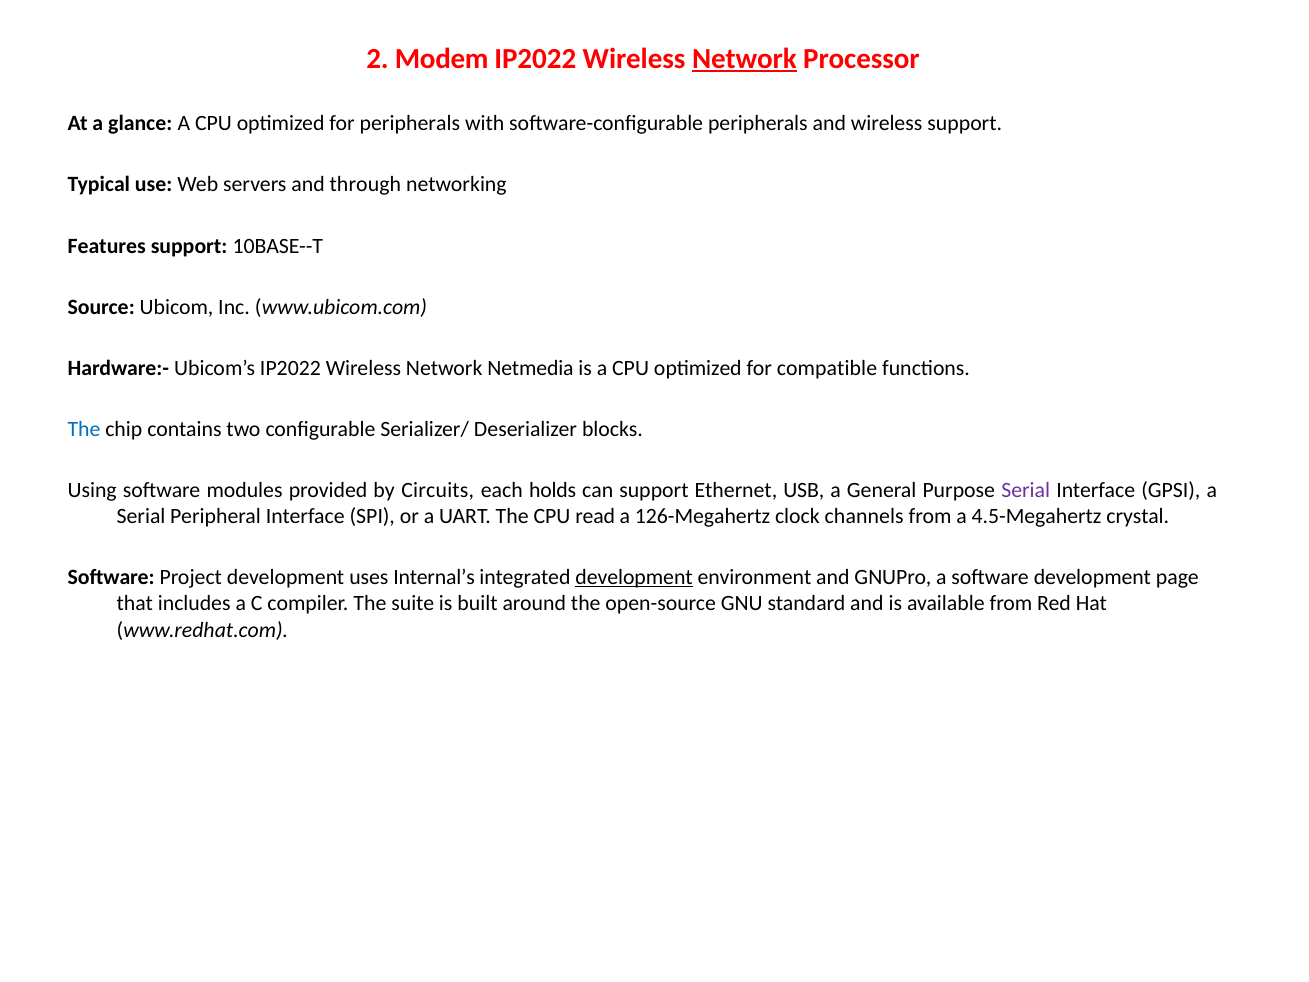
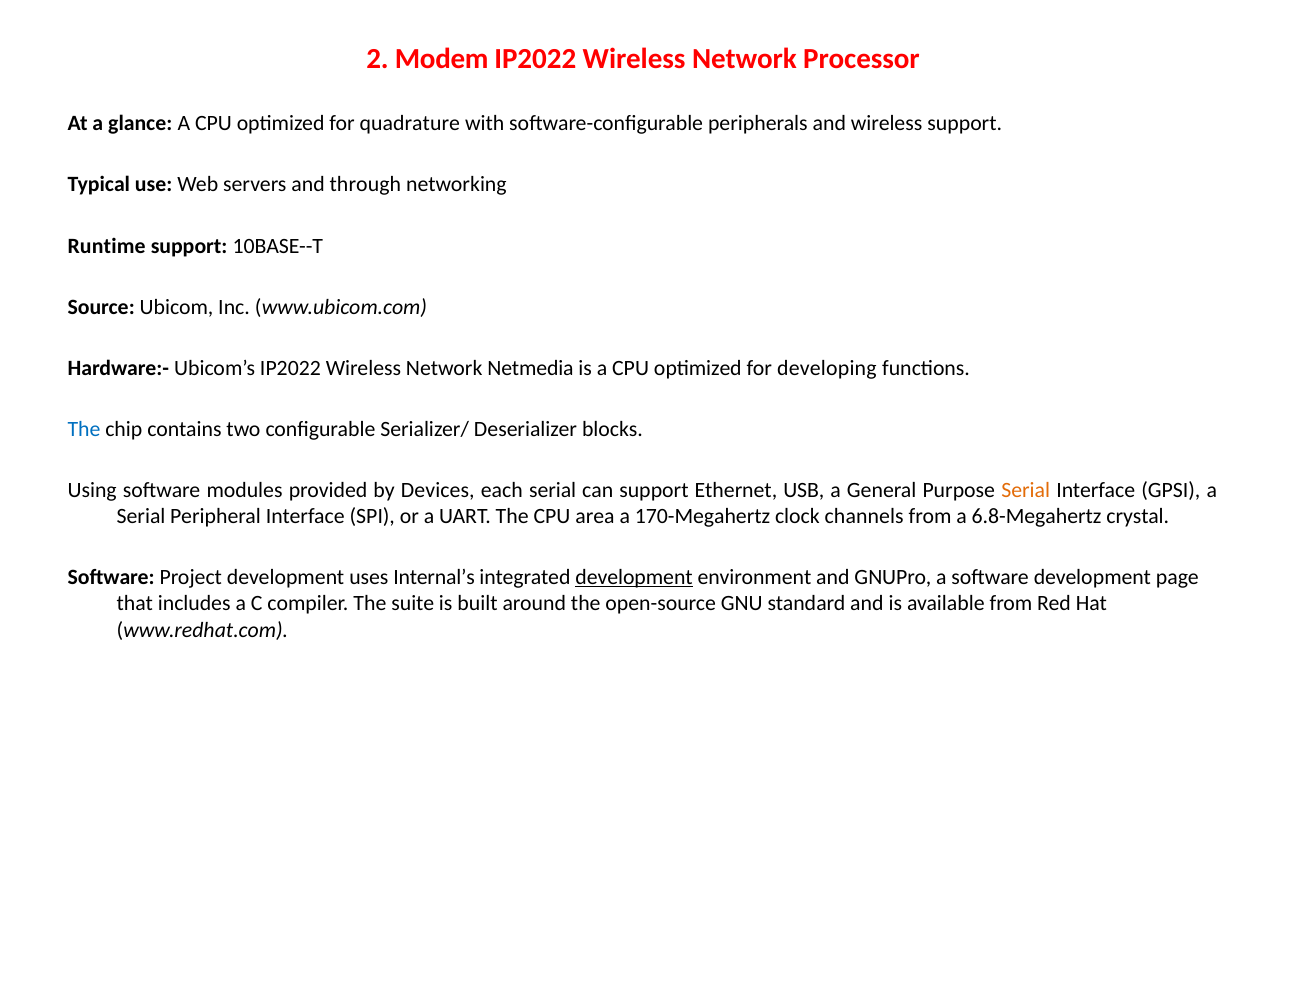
Network at (744, 59) underline: present -> none
for peripherals: peripherals -> quadrature
Features: Features -> Runtime
compatible: compatible -> developing
Circuits: Circuits -> Devices
each holds: holds -> serial
Serial at (1026, 490) colour: purple -> orange
read: read -> area
126-Megahertz: 126-Megahertz -> 170-Megahertz
4.5-Megahertz: 4.5-Megahertz -> 6.8-Megahertz
